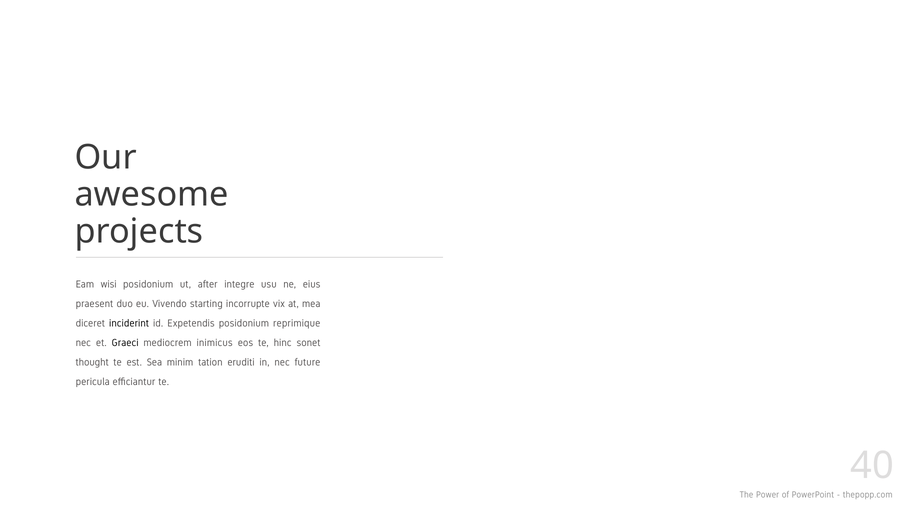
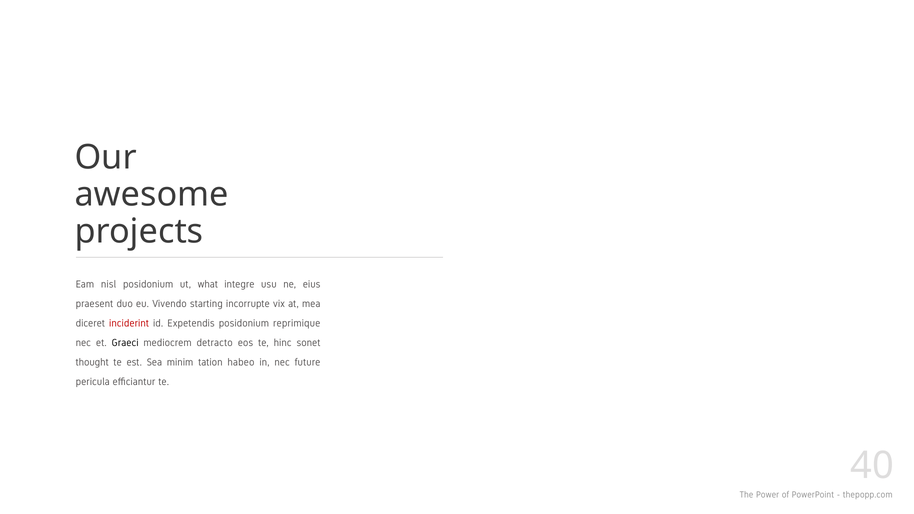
wisi: wisi -> nisl
after: after -> what
inciderint colour: black -> red
inimicus: inimicus -> detracto
eruditi: eruditi -> habeo
